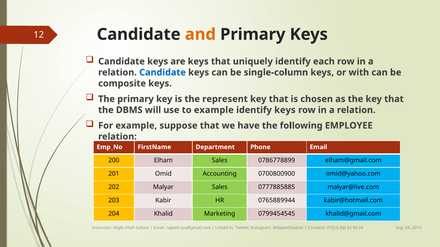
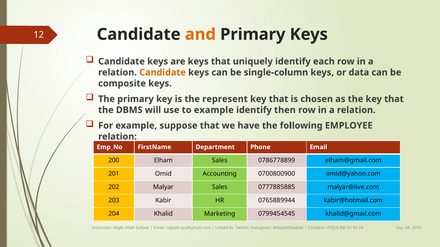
Candidate at (163, 73) colour: blue -> orange
with: with -> data
identify keys: keys -> then
